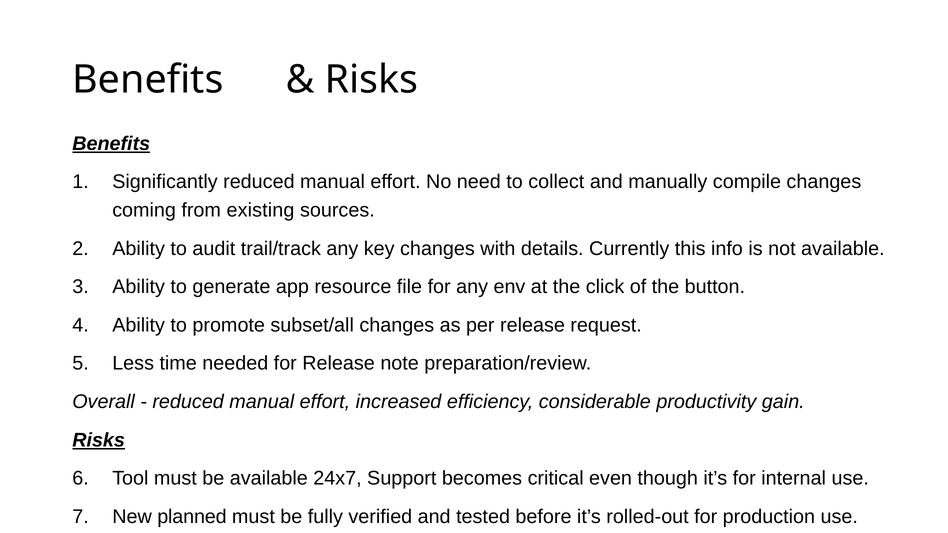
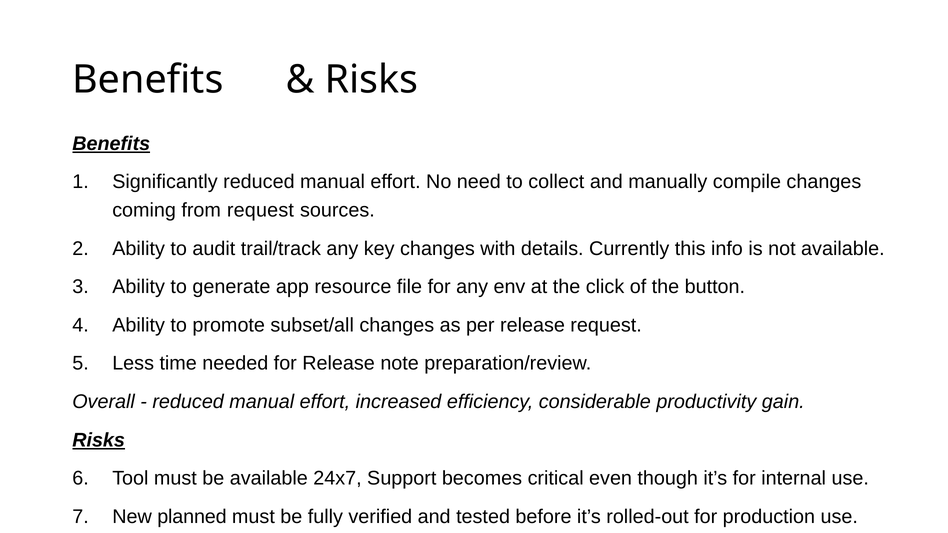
from existing: existing -> request
